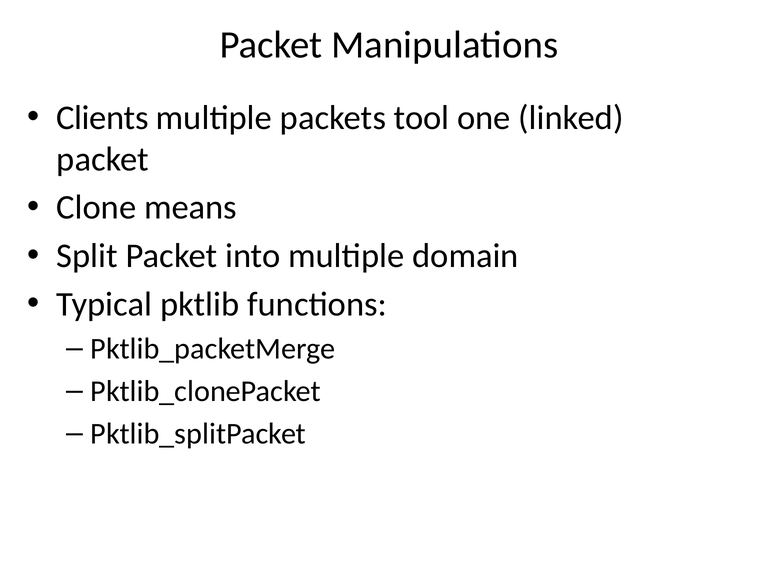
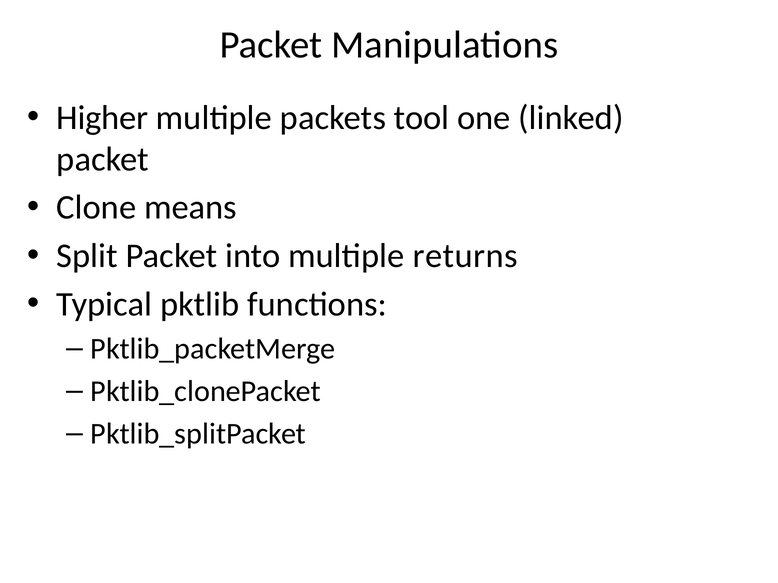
Clients: Clients -> Higher
domain: domain -> returns
